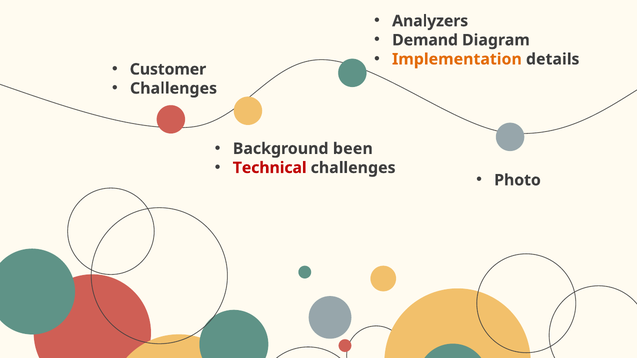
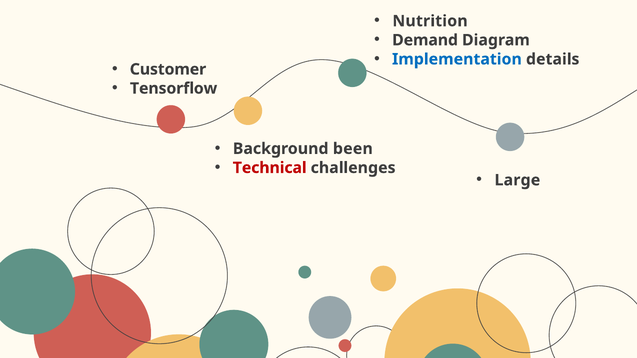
Analyzers: Analyzers -> Nutrition
Implementation colour: orange -> blue
Challenges at (174, 88): Challenges -> Tensorflow
Photo: Photo -> Large
